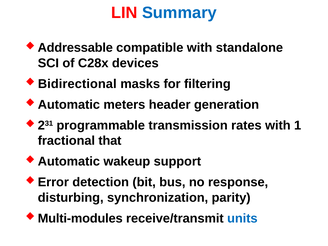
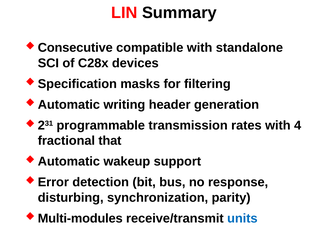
Summary colour: blue -> black
Addressable: Addressable -> Consecutive
Bidirectional: Bidirectional -> Specification
meters: meters -> writing
1: 1 -> 4
